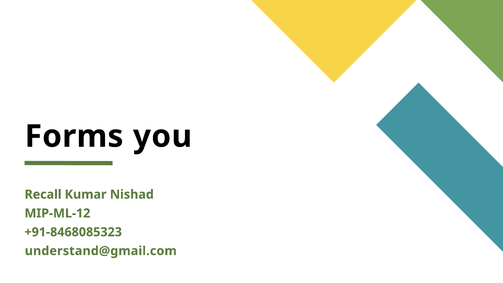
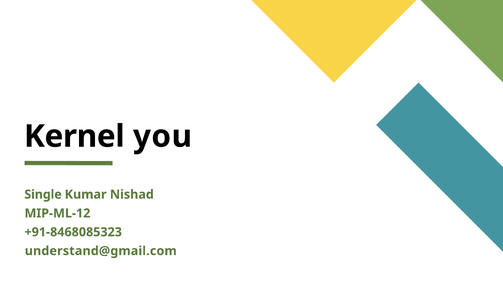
Forms: Forms -> Kernel
Recall: Recall -> Single
